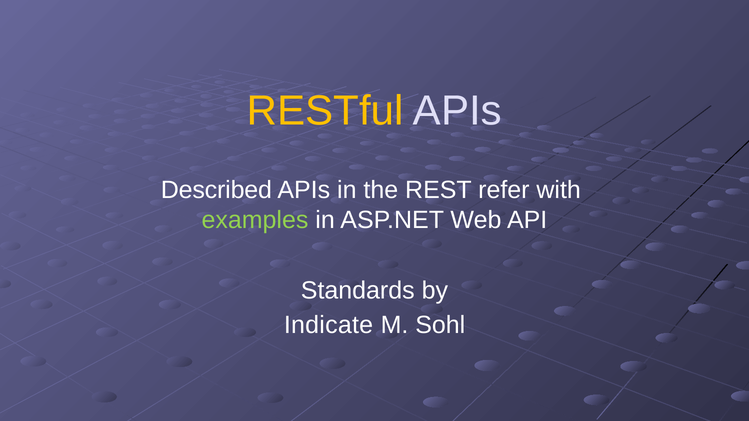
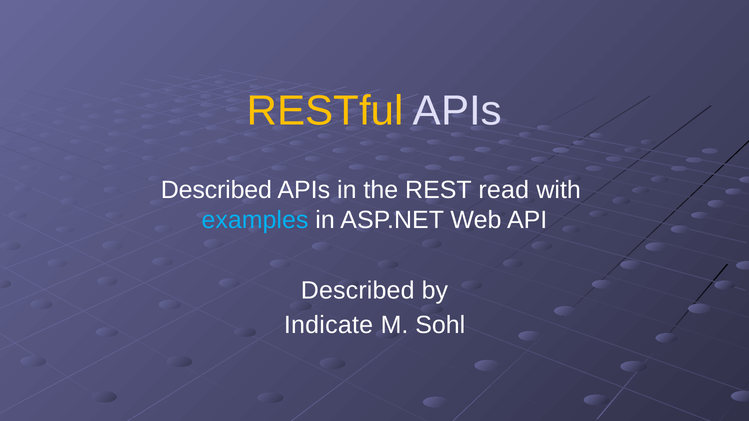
refer: refer -> read
examples colour: light green -> light blue
Standards at (358, 291): Standards -> Described
